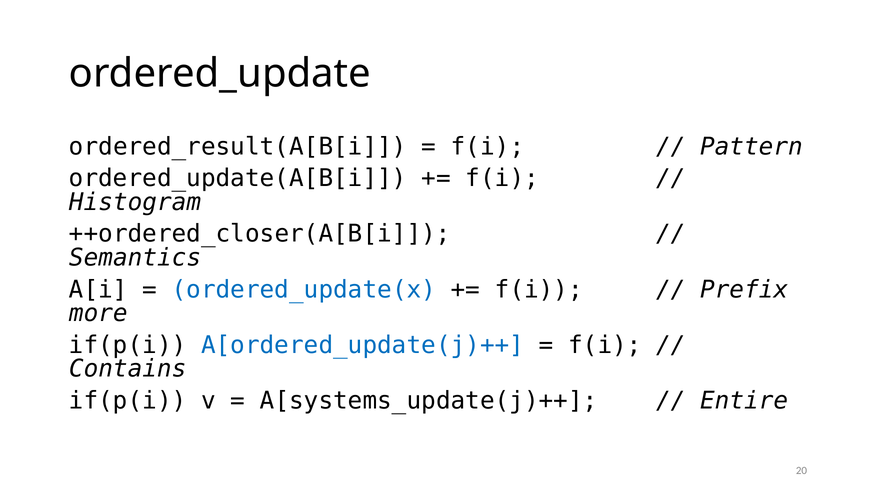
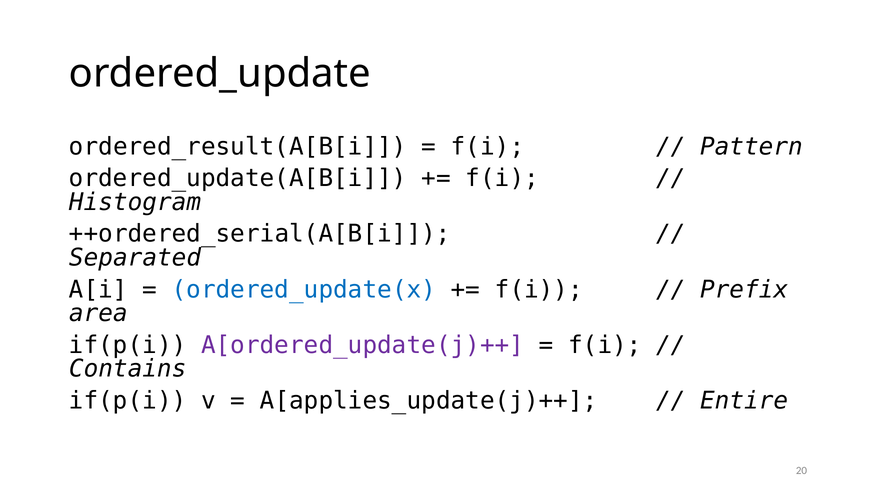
++ordered_closer(A[B[i: ++ordered_closer(A[B[i -> ++ordered_serial(A[B[i
Semantics: Semantics -> Separated
more: more -> area
A[ordered_update(j)++ colour: blue -> purple
A[systems_update(j)++: A[systems_update(j)++ -> A[applies_update(j)++
